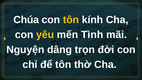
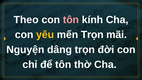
Chúa: Chúa -> Theo
tôn at (71, 20) colour: yellow -> pink
mến Tình: Tình -> Trọn
